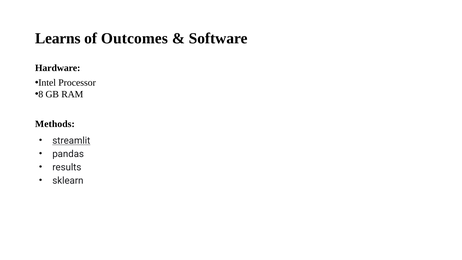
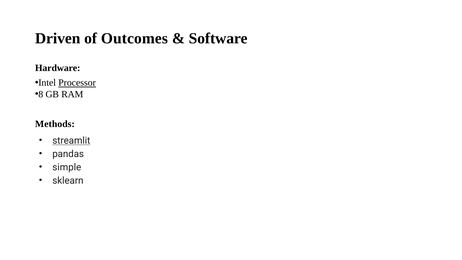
Learns: Learns -> Driven
Processor underline: none -> present
results: results -> simple
